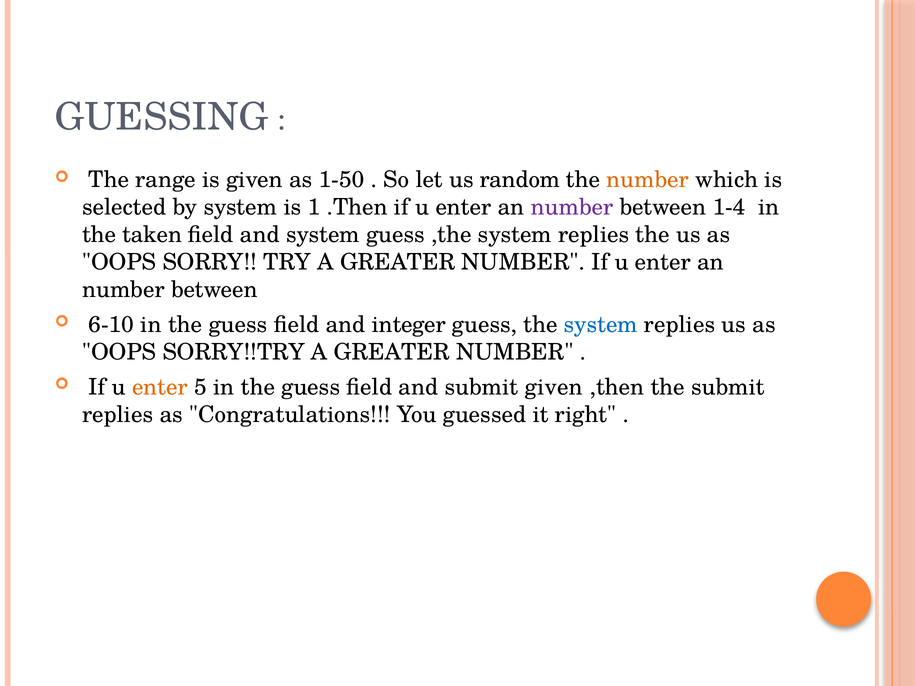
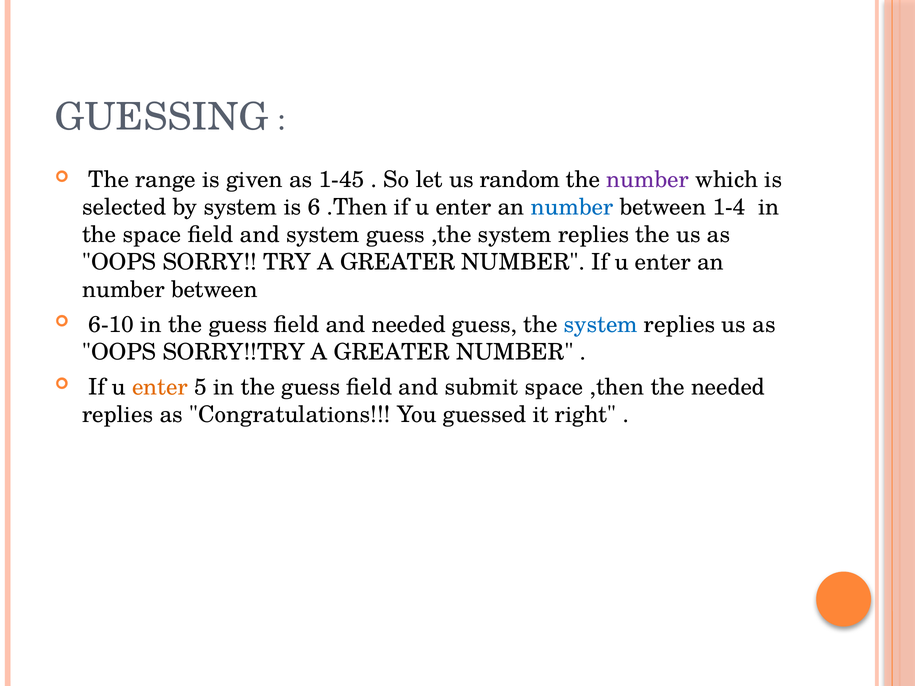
1-50: 1-50 -> 1-45
number at (648, 180) colour: orange -> purple
1: 1 -> 6
number at (572, 207) colour: purple -> blue
the taken: taken -> space
and integer: integer -> needed
submit given: given -> space
the submit: submit -> needed
